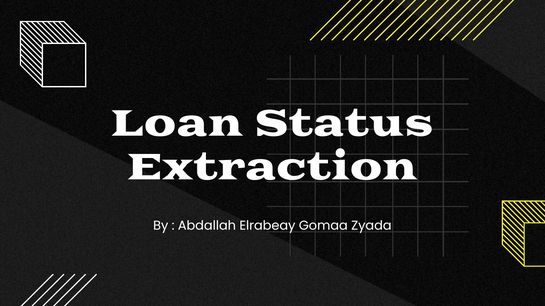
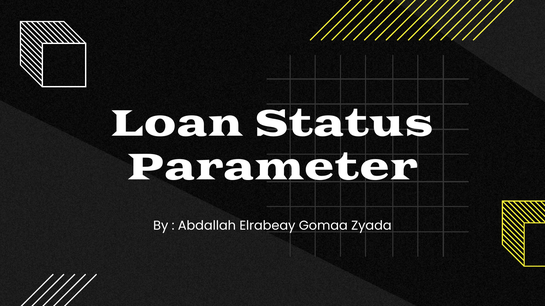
Extraction: Extraction -> Parameter
